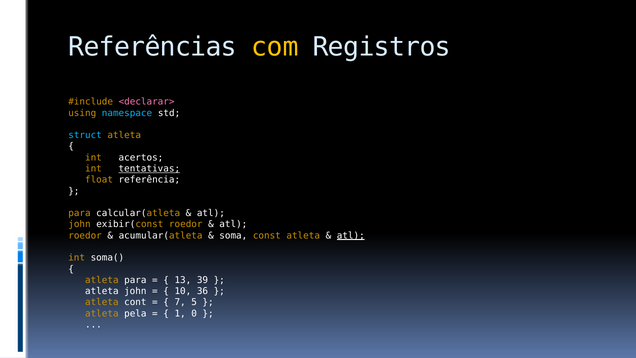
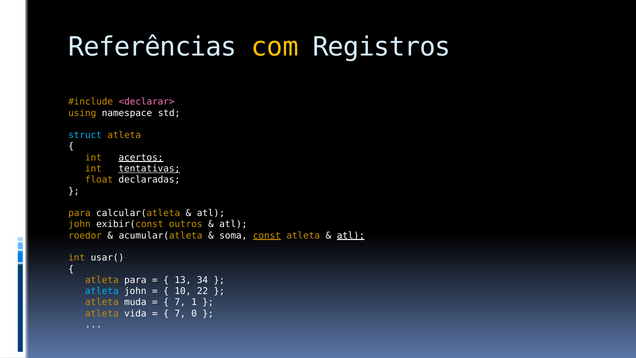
namespace colour: light blue -> white
acertos underline: none -> present
referência: referência -> declaradas
exibir(const roedor: roedor -> outros
const underline: none -> present
soma(: soma( -> usar(
39: 39 -> 34
atleta at (102, 291) colour: white -> light blue
36: 36 -> 22
cont: cont -> muda
5: 5 -> 1
pela: pela -> vida
1 at (180, 313): 1 -> 7
